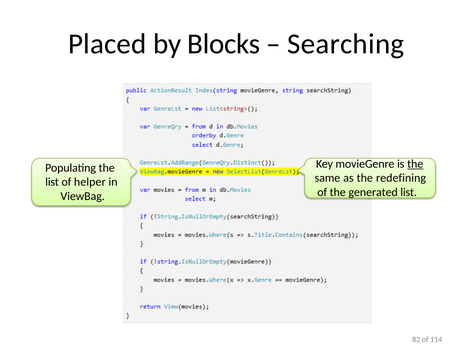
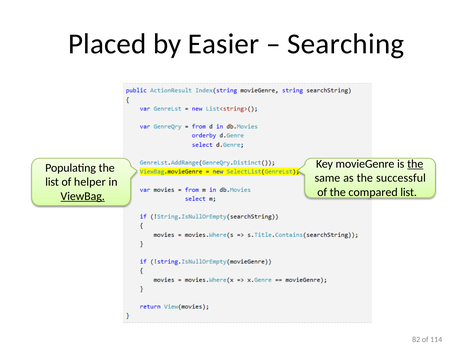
Blocks: Blocks -> Easier
redefining: redefining -> successful
generated: generated -> compared
ViewBag underline: none -> present
